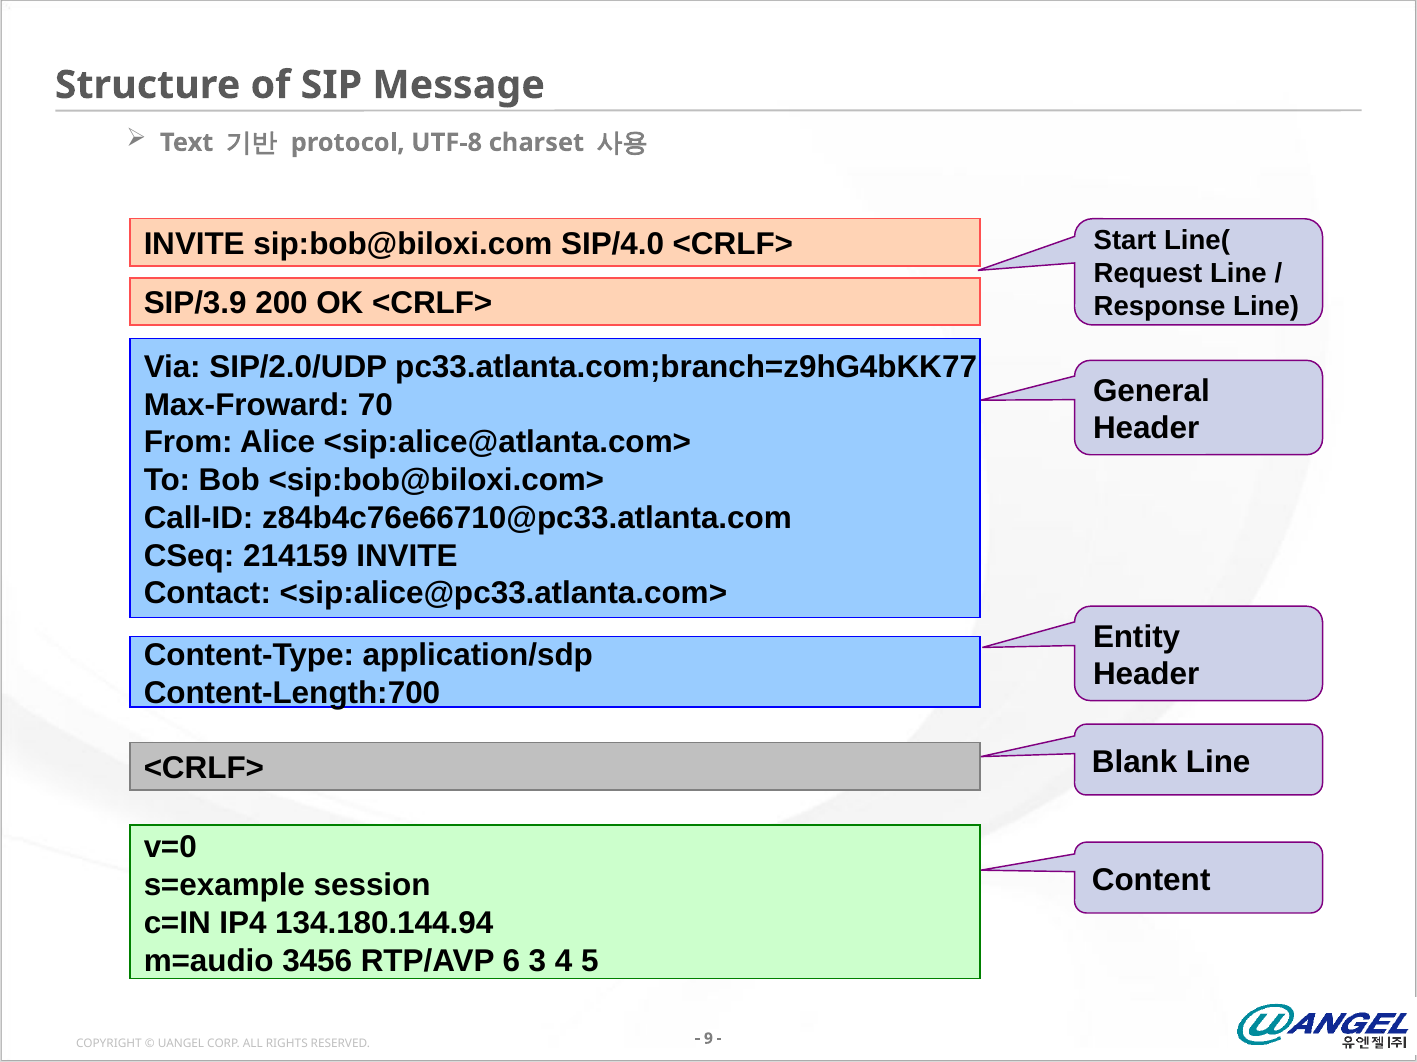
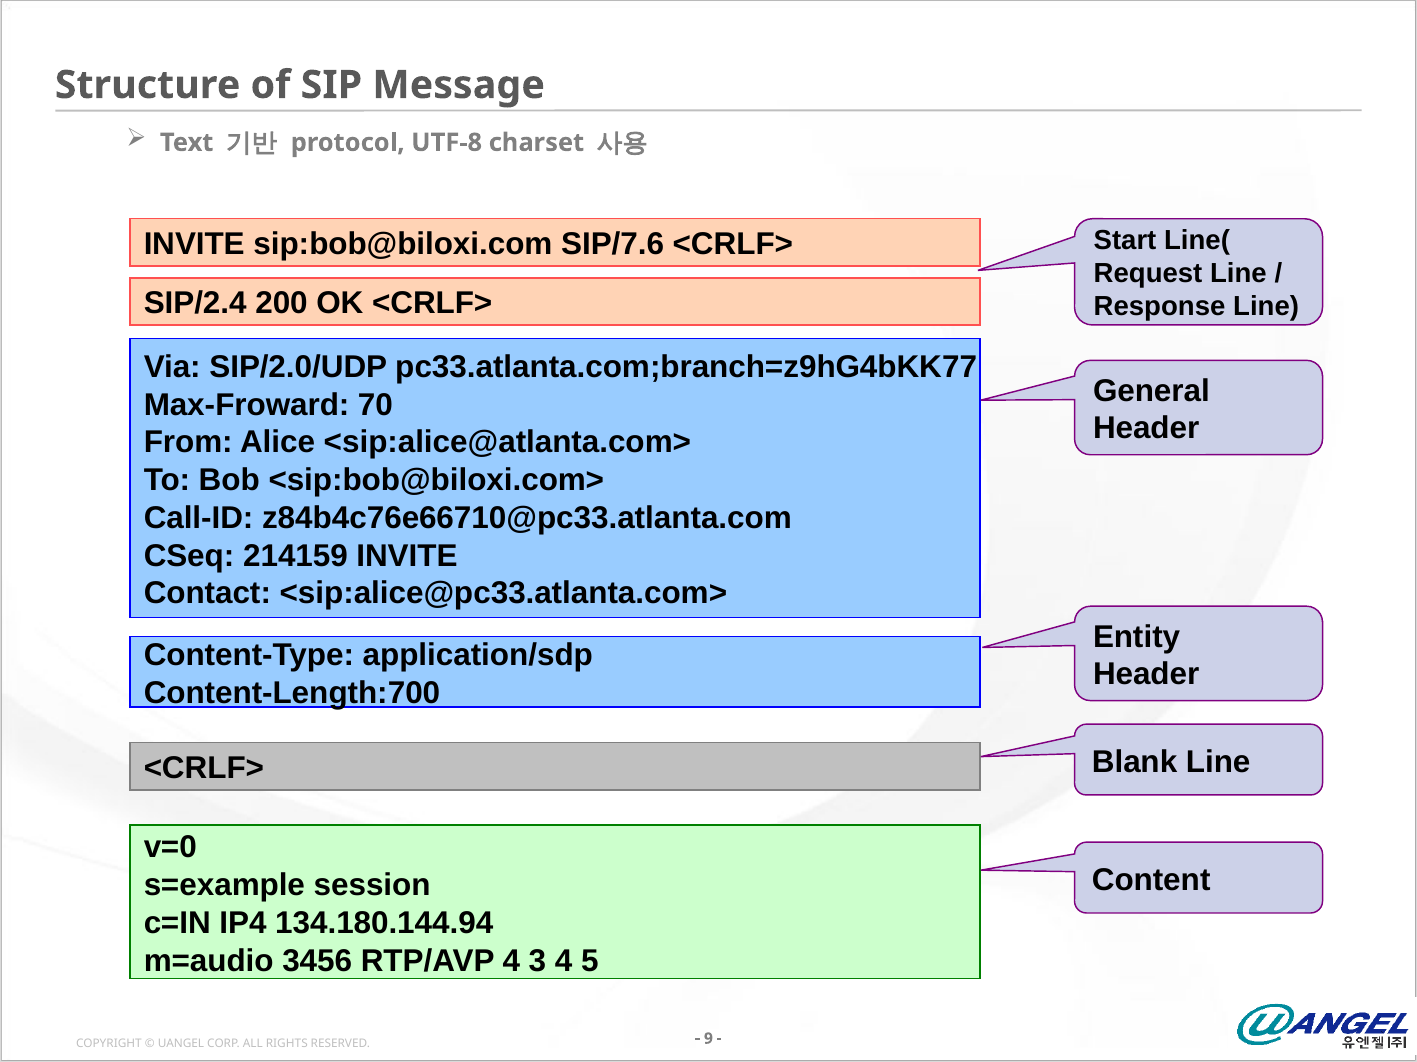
SIP/4.0: SIP/4.0 -> SIP/7.6
SIP/3.9: SIP/3.9 -> SIP/2.4
RTP/AVP 6: 6 -> 4
